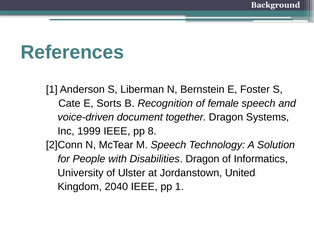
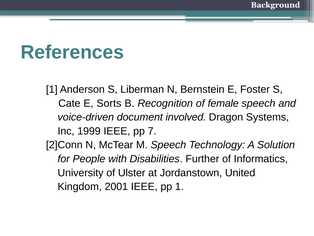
together: together -> involved
8: 8 -> 7
Disabilities Dragon: Dragon -> Further
2040: 2040 -> 2001
